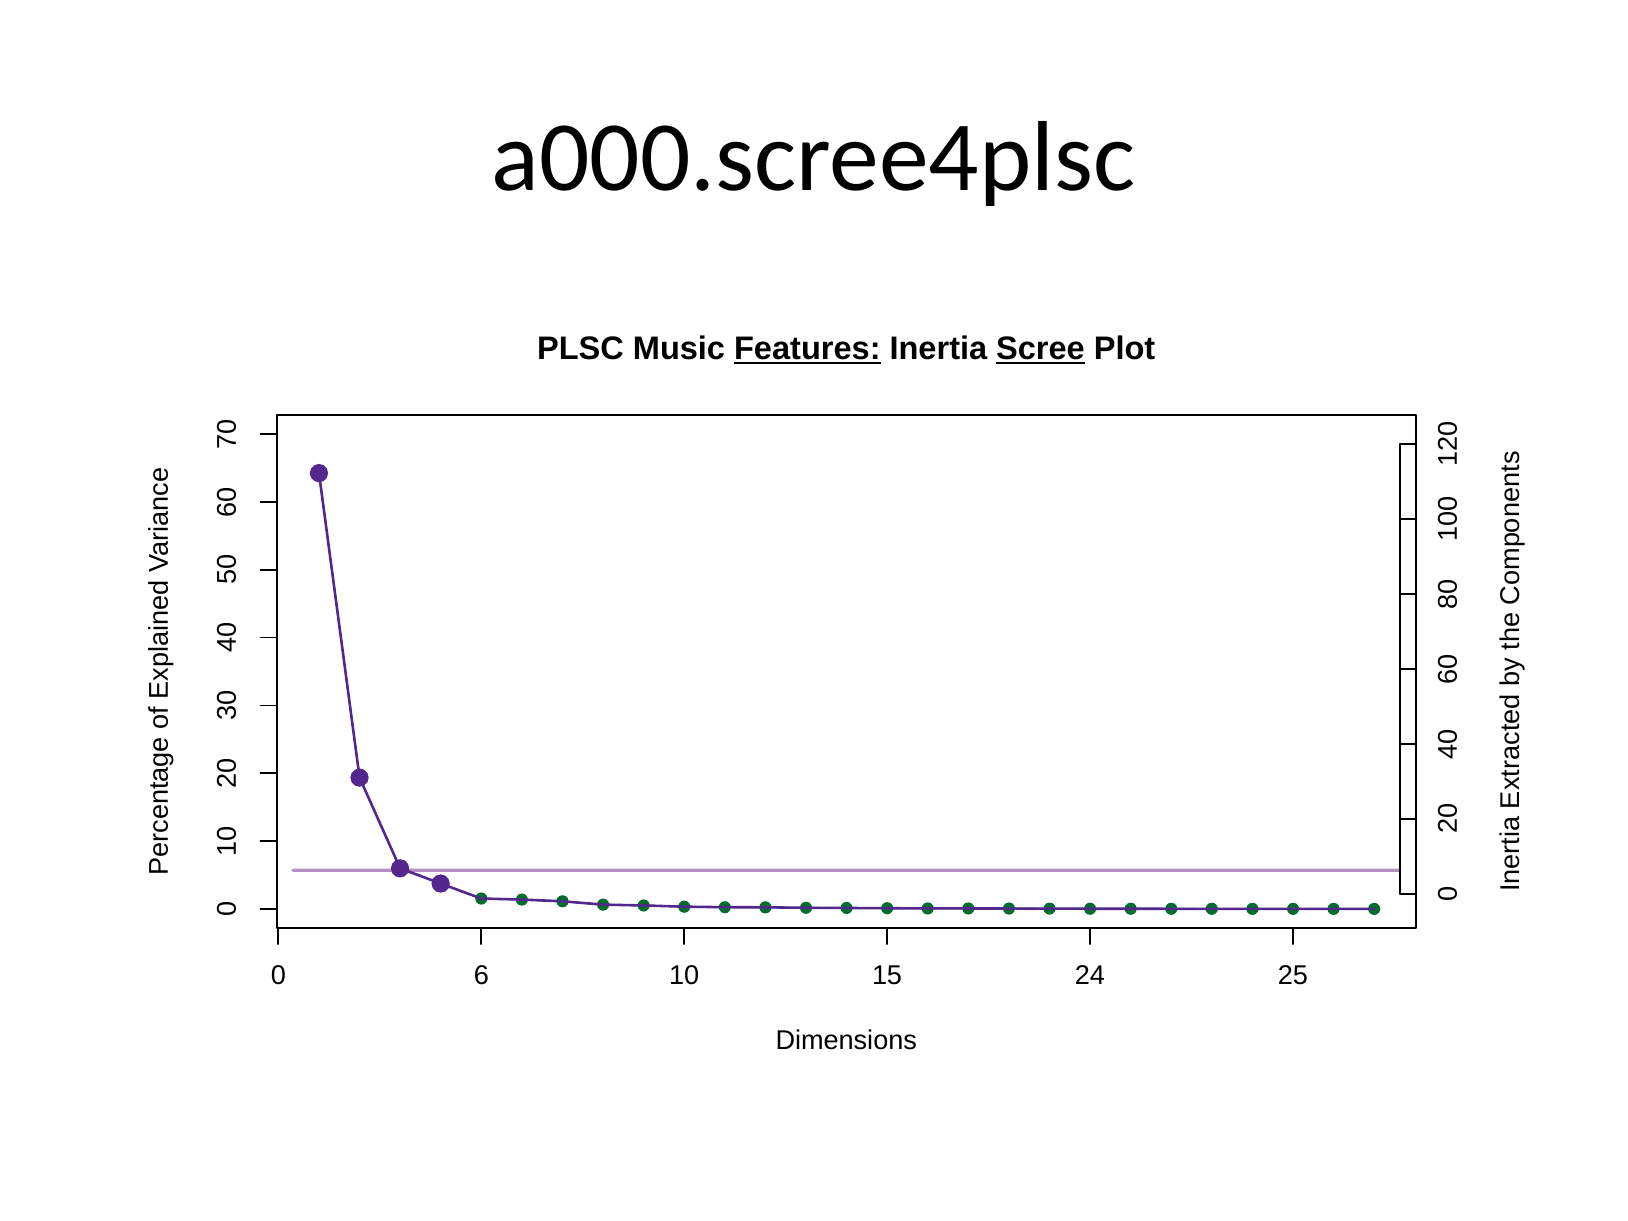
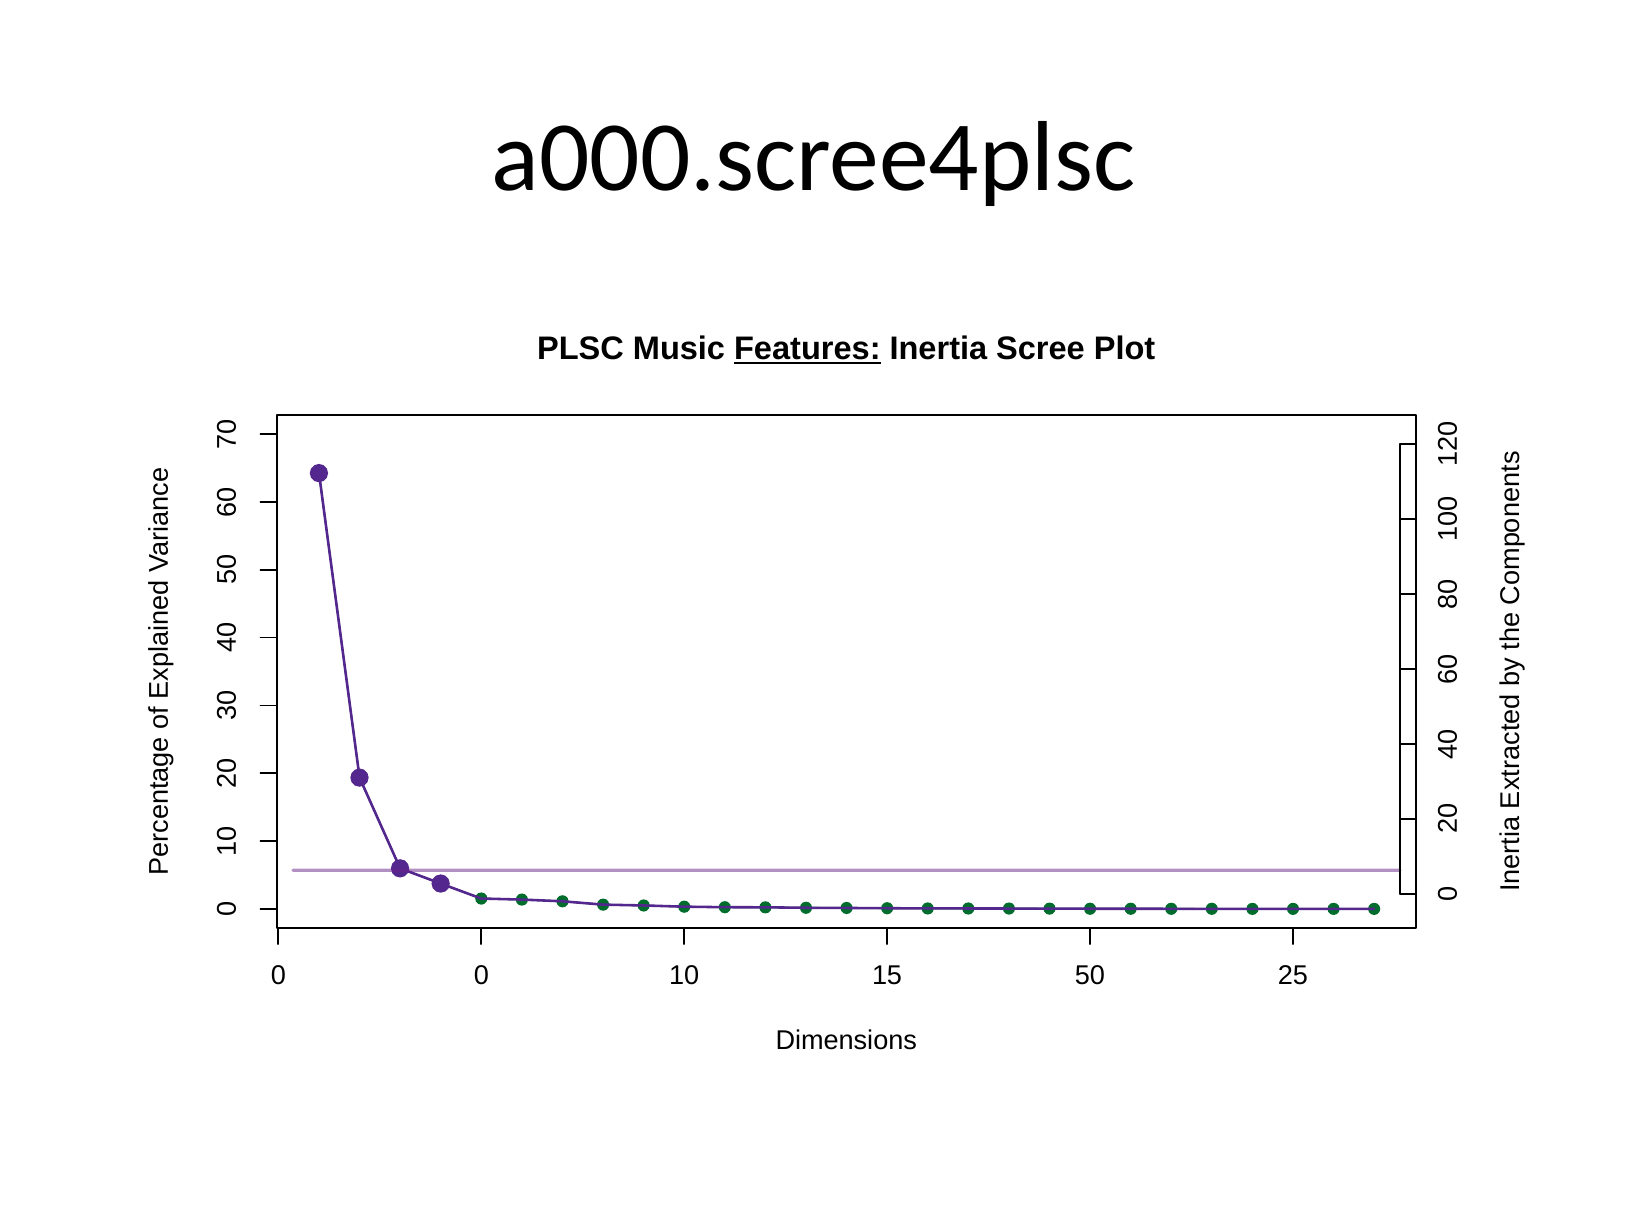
Scree underline: present -> none
6 at (481, 976): 6 -> 0
24: 24 -> 50
